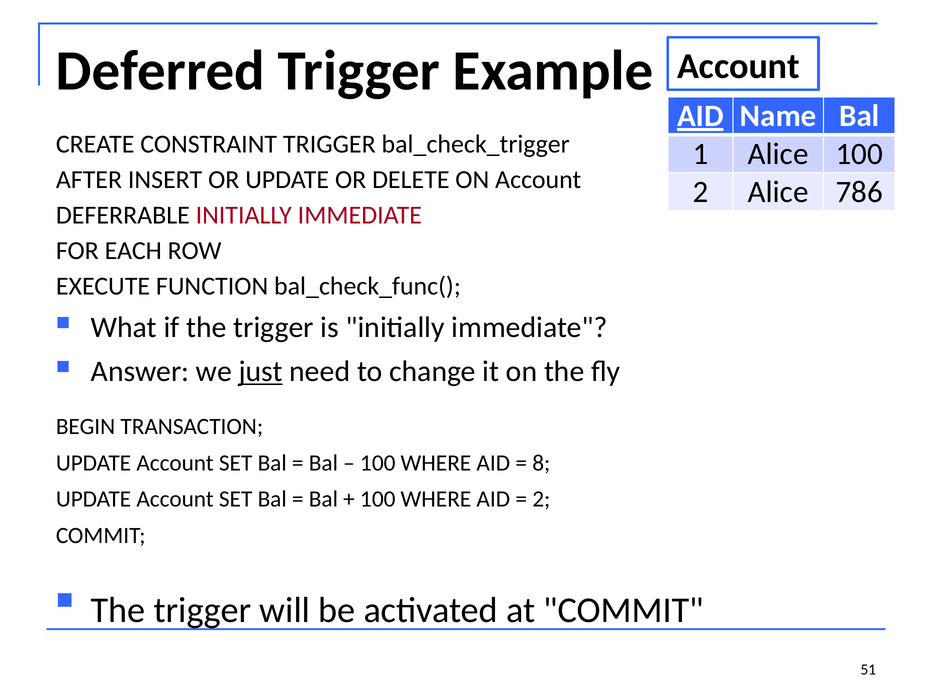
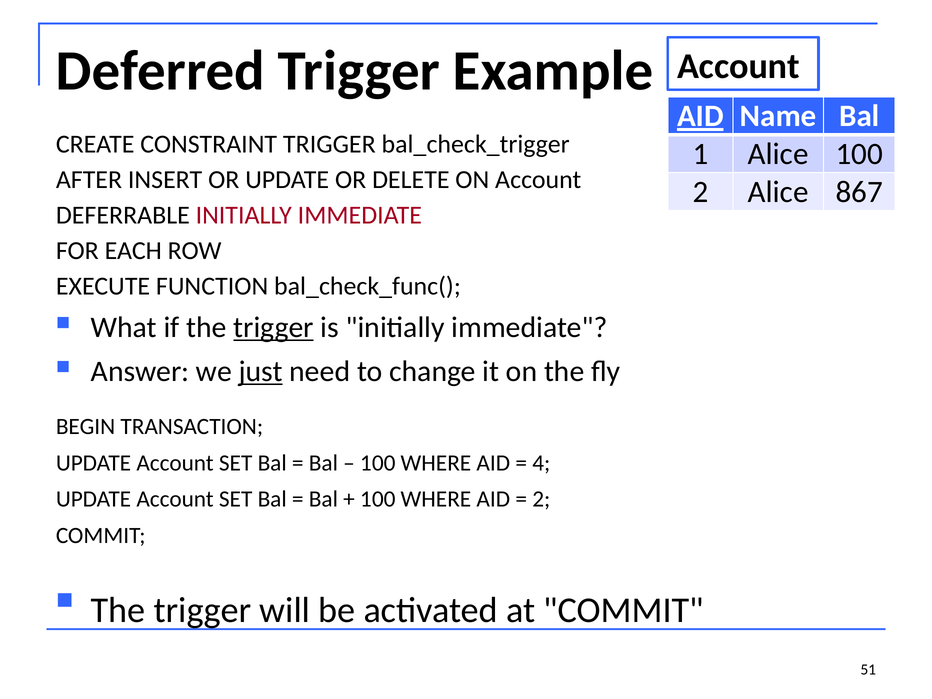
786: 786 -> 867
trigger at (273, 327) underline: none -> present
8: 8 -> 4
